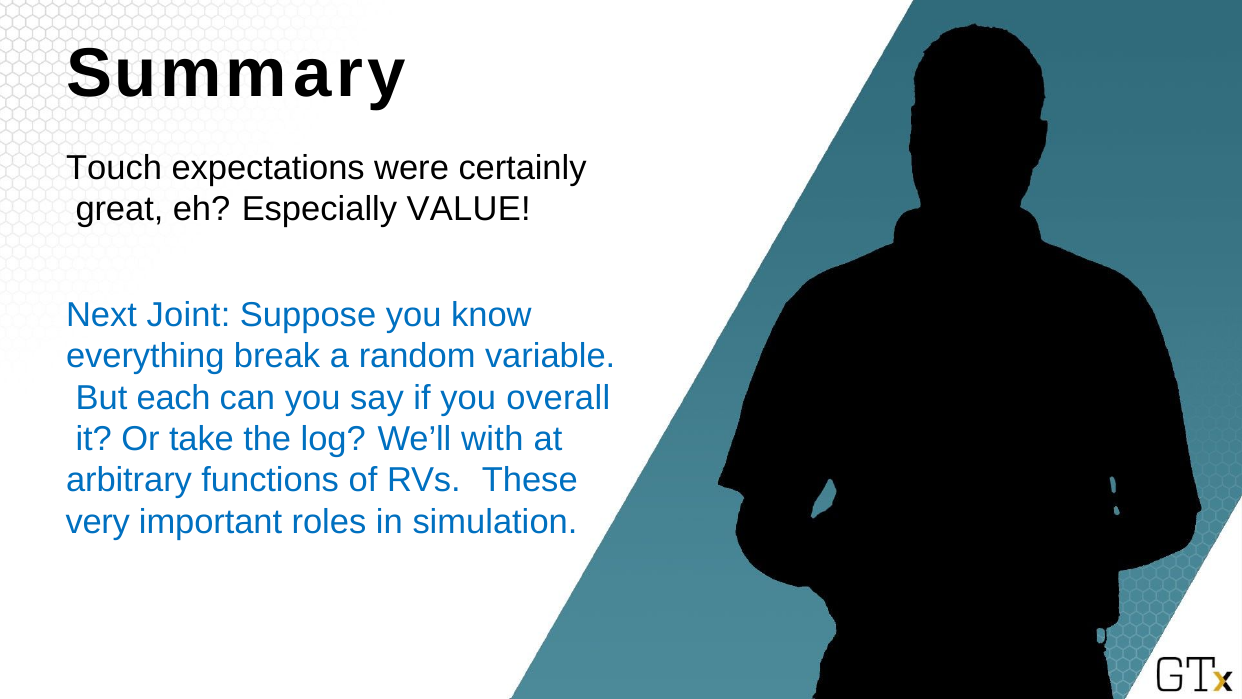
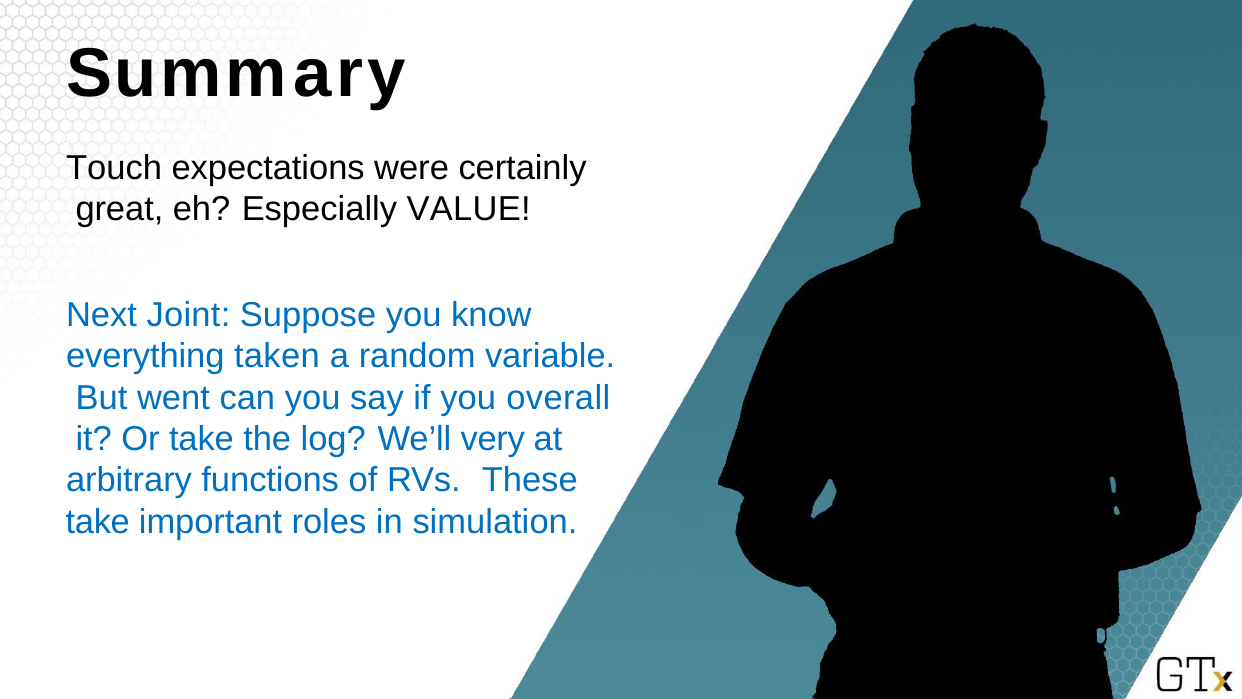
break: break -> taken
each: each -> went
with: with -> very
very at (98, 522): very -> take
